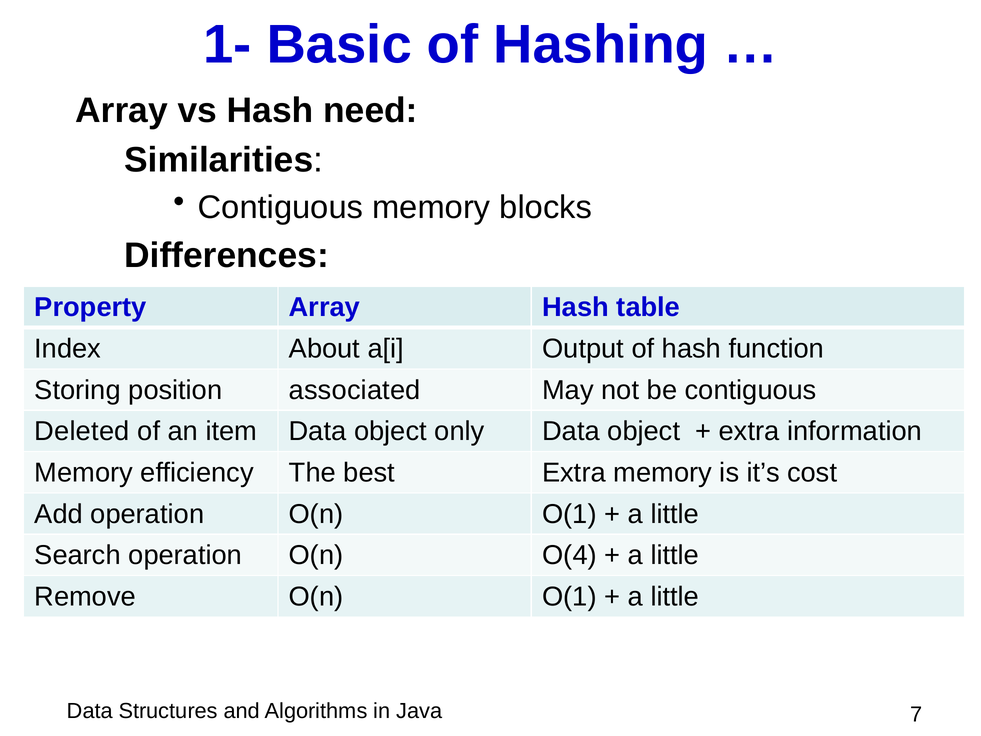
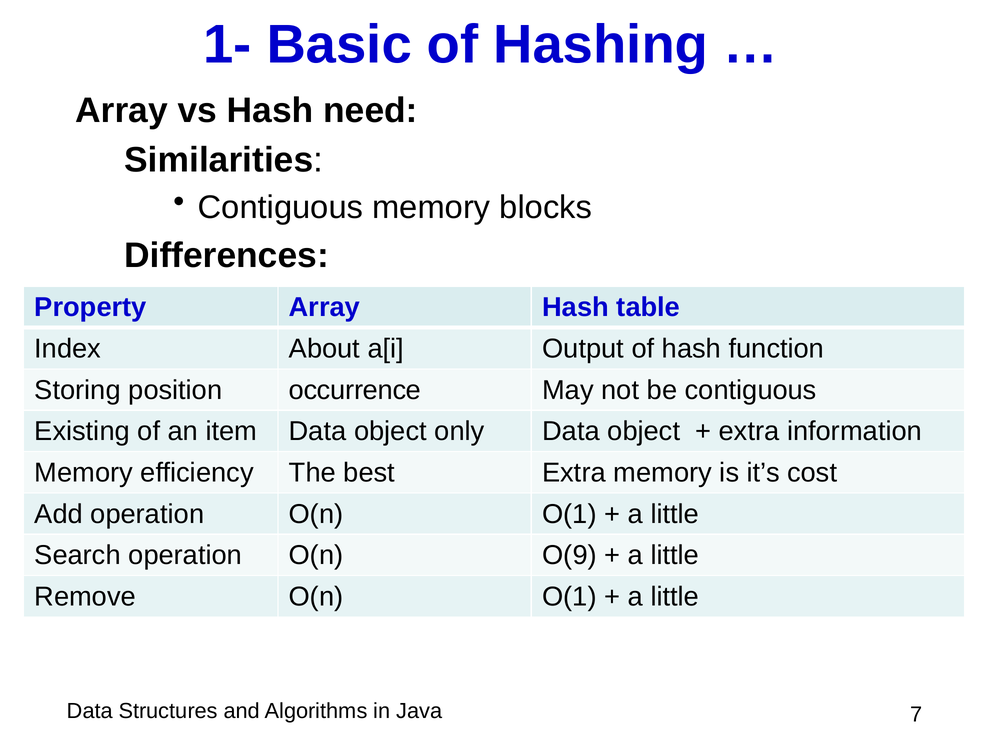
associated: associated -> occurrence
Deleted: Deleted -> Existing
O(4: O(4 -> O(9
